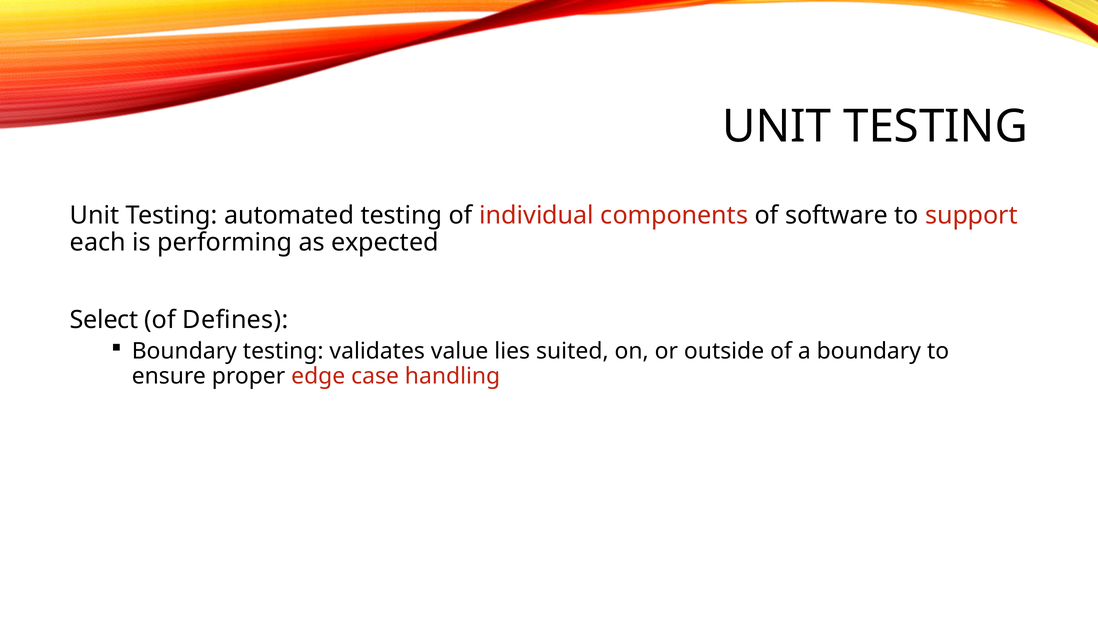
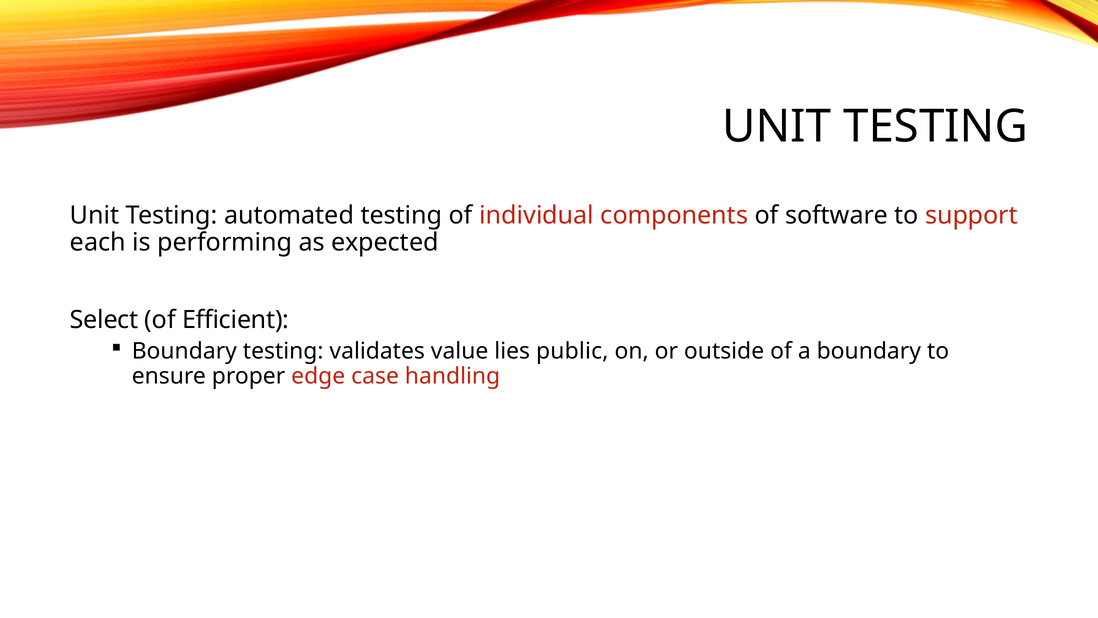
Defines: Defines -> Efficient
suited: suited -> public
